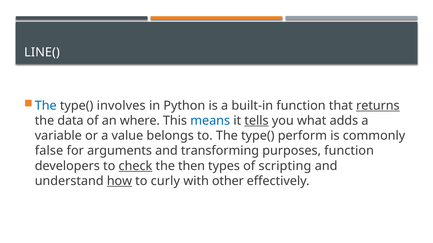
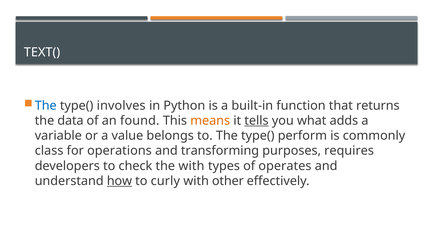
LINE(: LINE( -> TEXT(
returns underline: present -> none
where: where -> found
means colour: blue -> orange
false: false -> class
arguments: arguments -> operations
purposes function: function -> requires
check underline: present -> none
the then: then -> with
scripting: scripting -> operates
